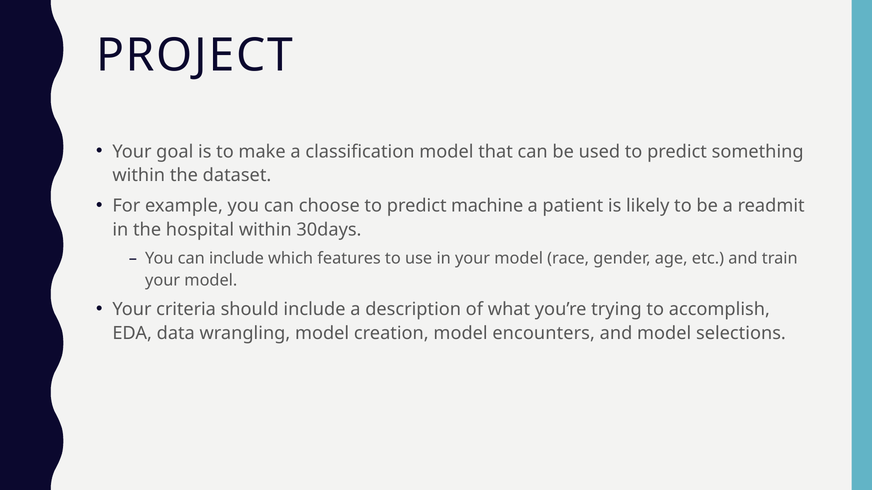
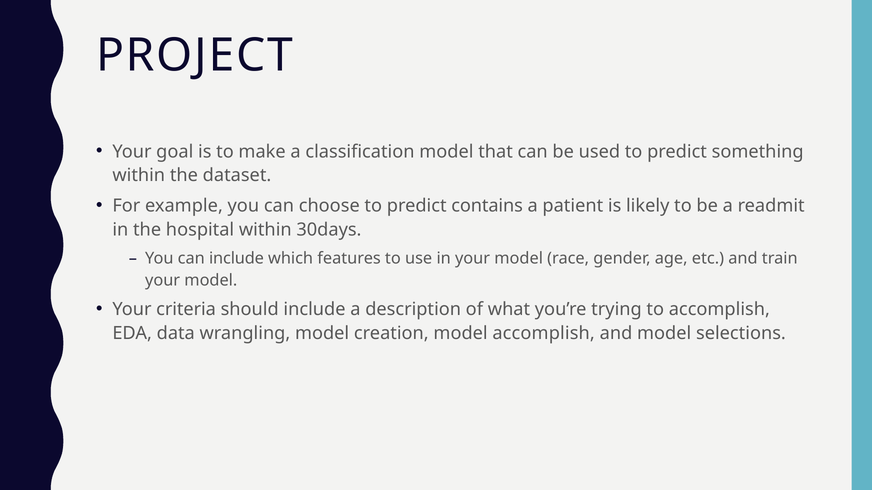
machine: machine -> contains
model encounters: encounters -> accomplish
